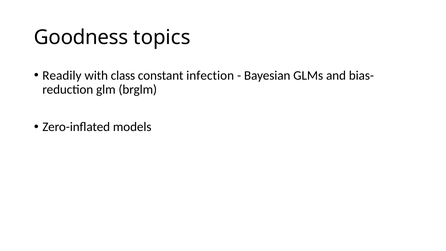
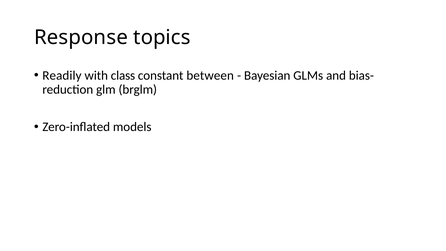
Goodness: Goodness -> Response
infection: infection -> between
